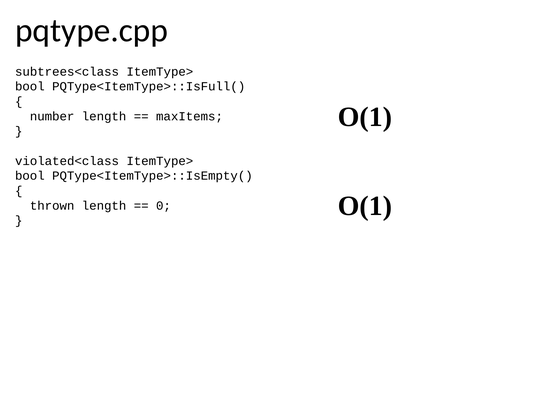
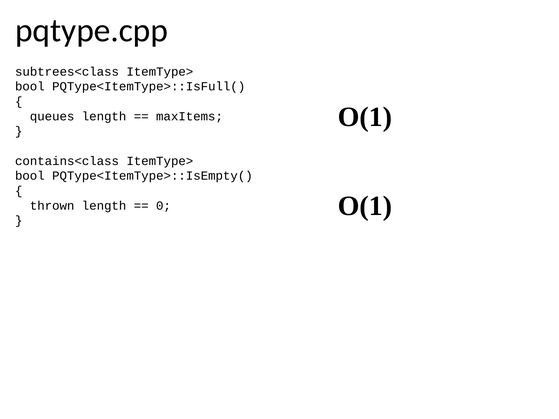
number: number -> queues
violated<class: violated<class -> contains<class
